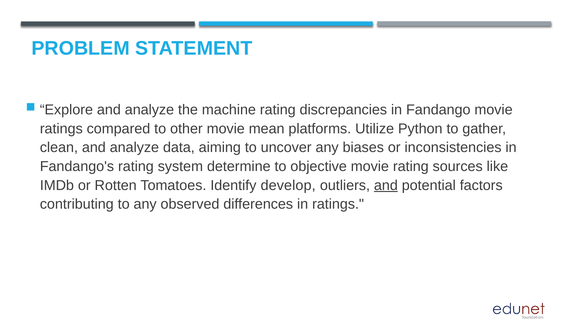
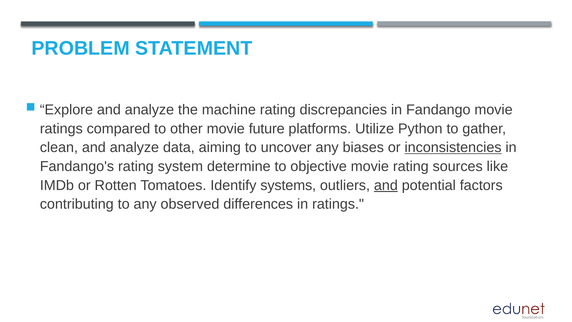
mean: mean -> future
inconsistencies underline: none -> present
develop: develop -> systems
